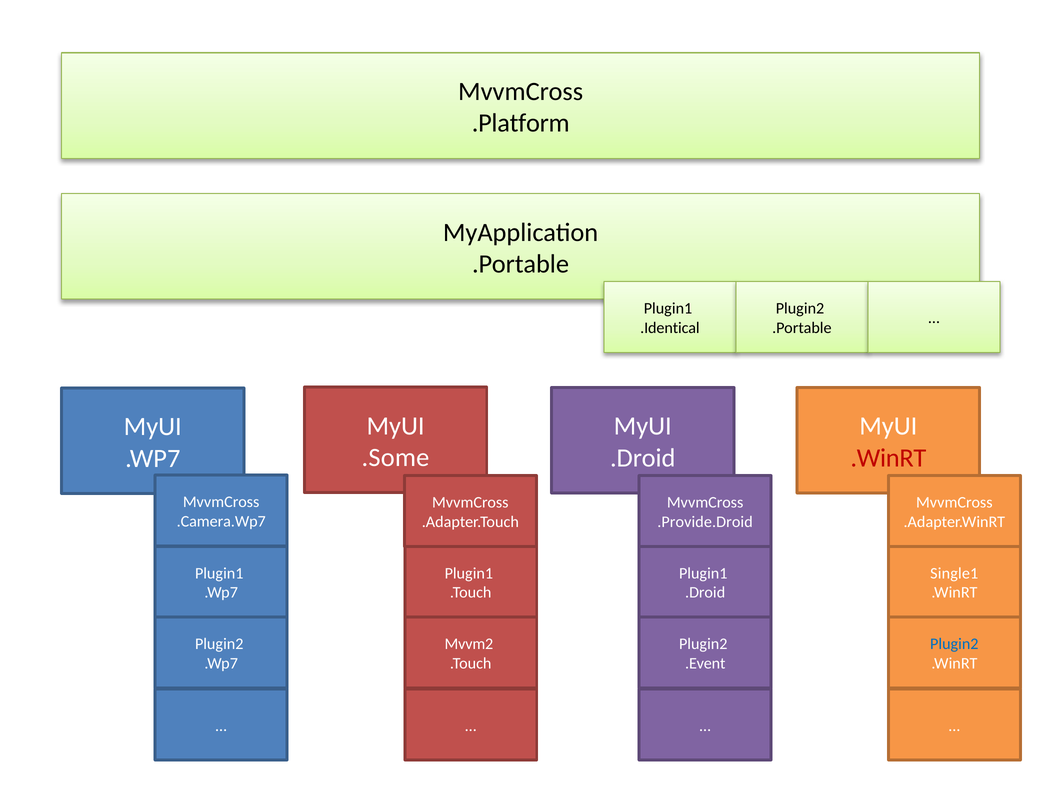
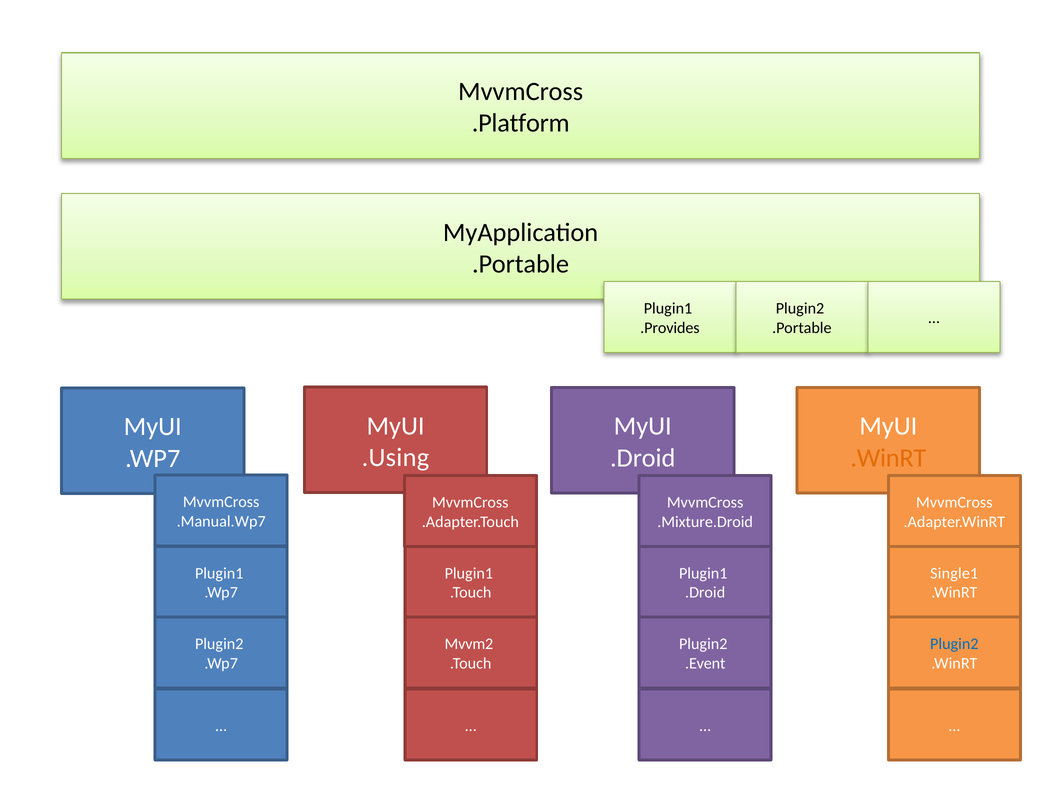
.Identical: .Identical -> .Provides
.Some: .Some -> .Using
.WinRT at (888, 458) colour: red -> orange
.Camera.Wp7: .Camera.Wp7 -> .Manual.Wp7
.Provide.Droid: .Provide.Droid -> .Mixture.Droid
